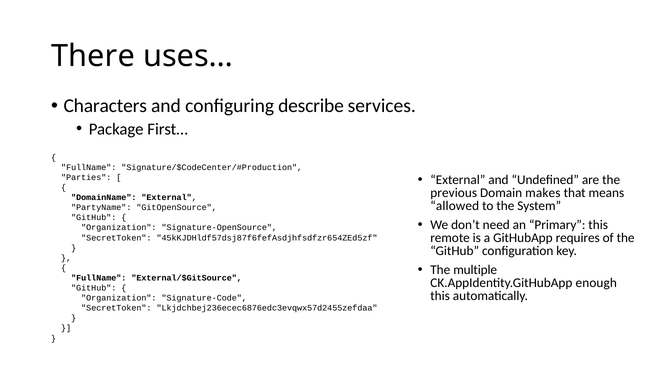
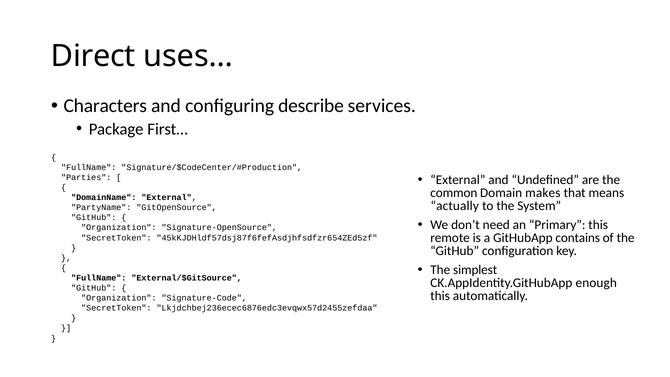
There: There -> Direct
previous: previous -> common
allowed: allowed -> actually
requires: requires -> contains
multiple: multiple -> simplest
